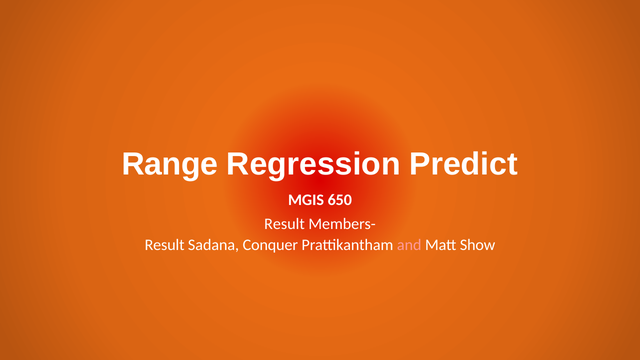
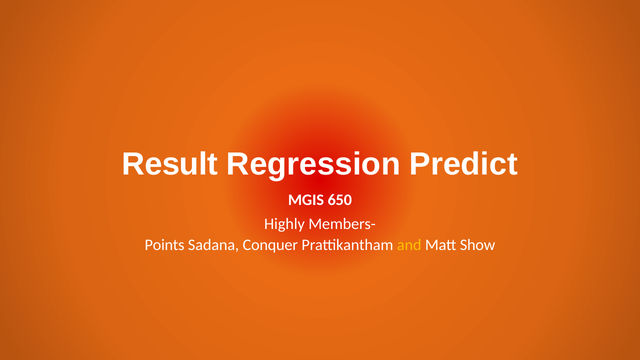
Range: Range -> Result
Result at (285, 224): Result -> Highly
Result at (165, 245): Result -> Points
and colour: pink -> yellow
